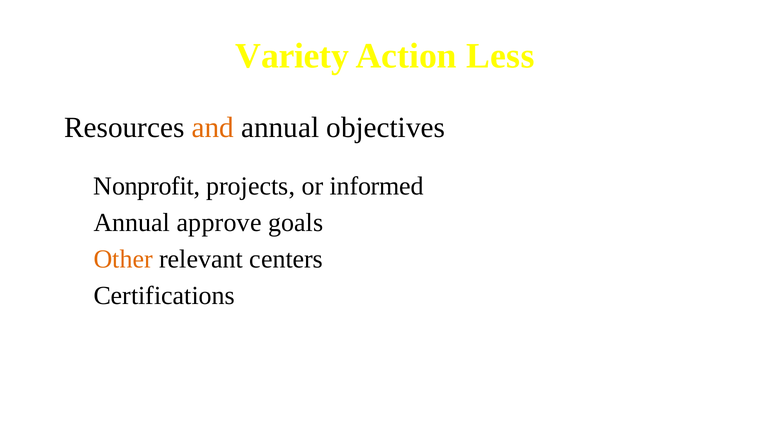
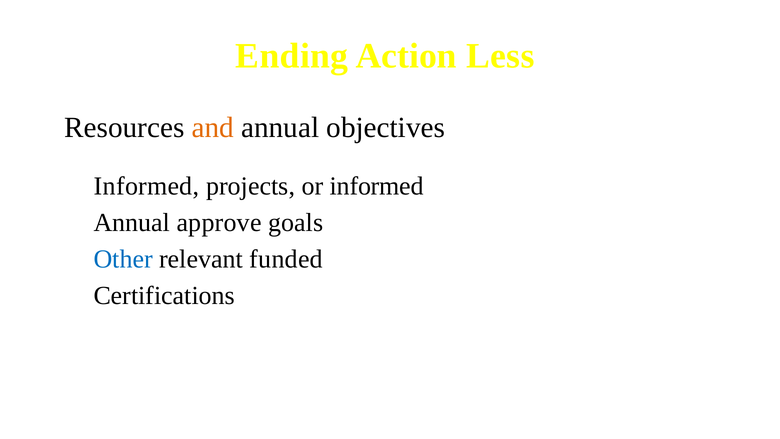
Variety: Variety -> Ending
Nonprofit at (147, 186): Nonprofit -> Informed
Other colour: orange -> blue
centers: centers -> funded
